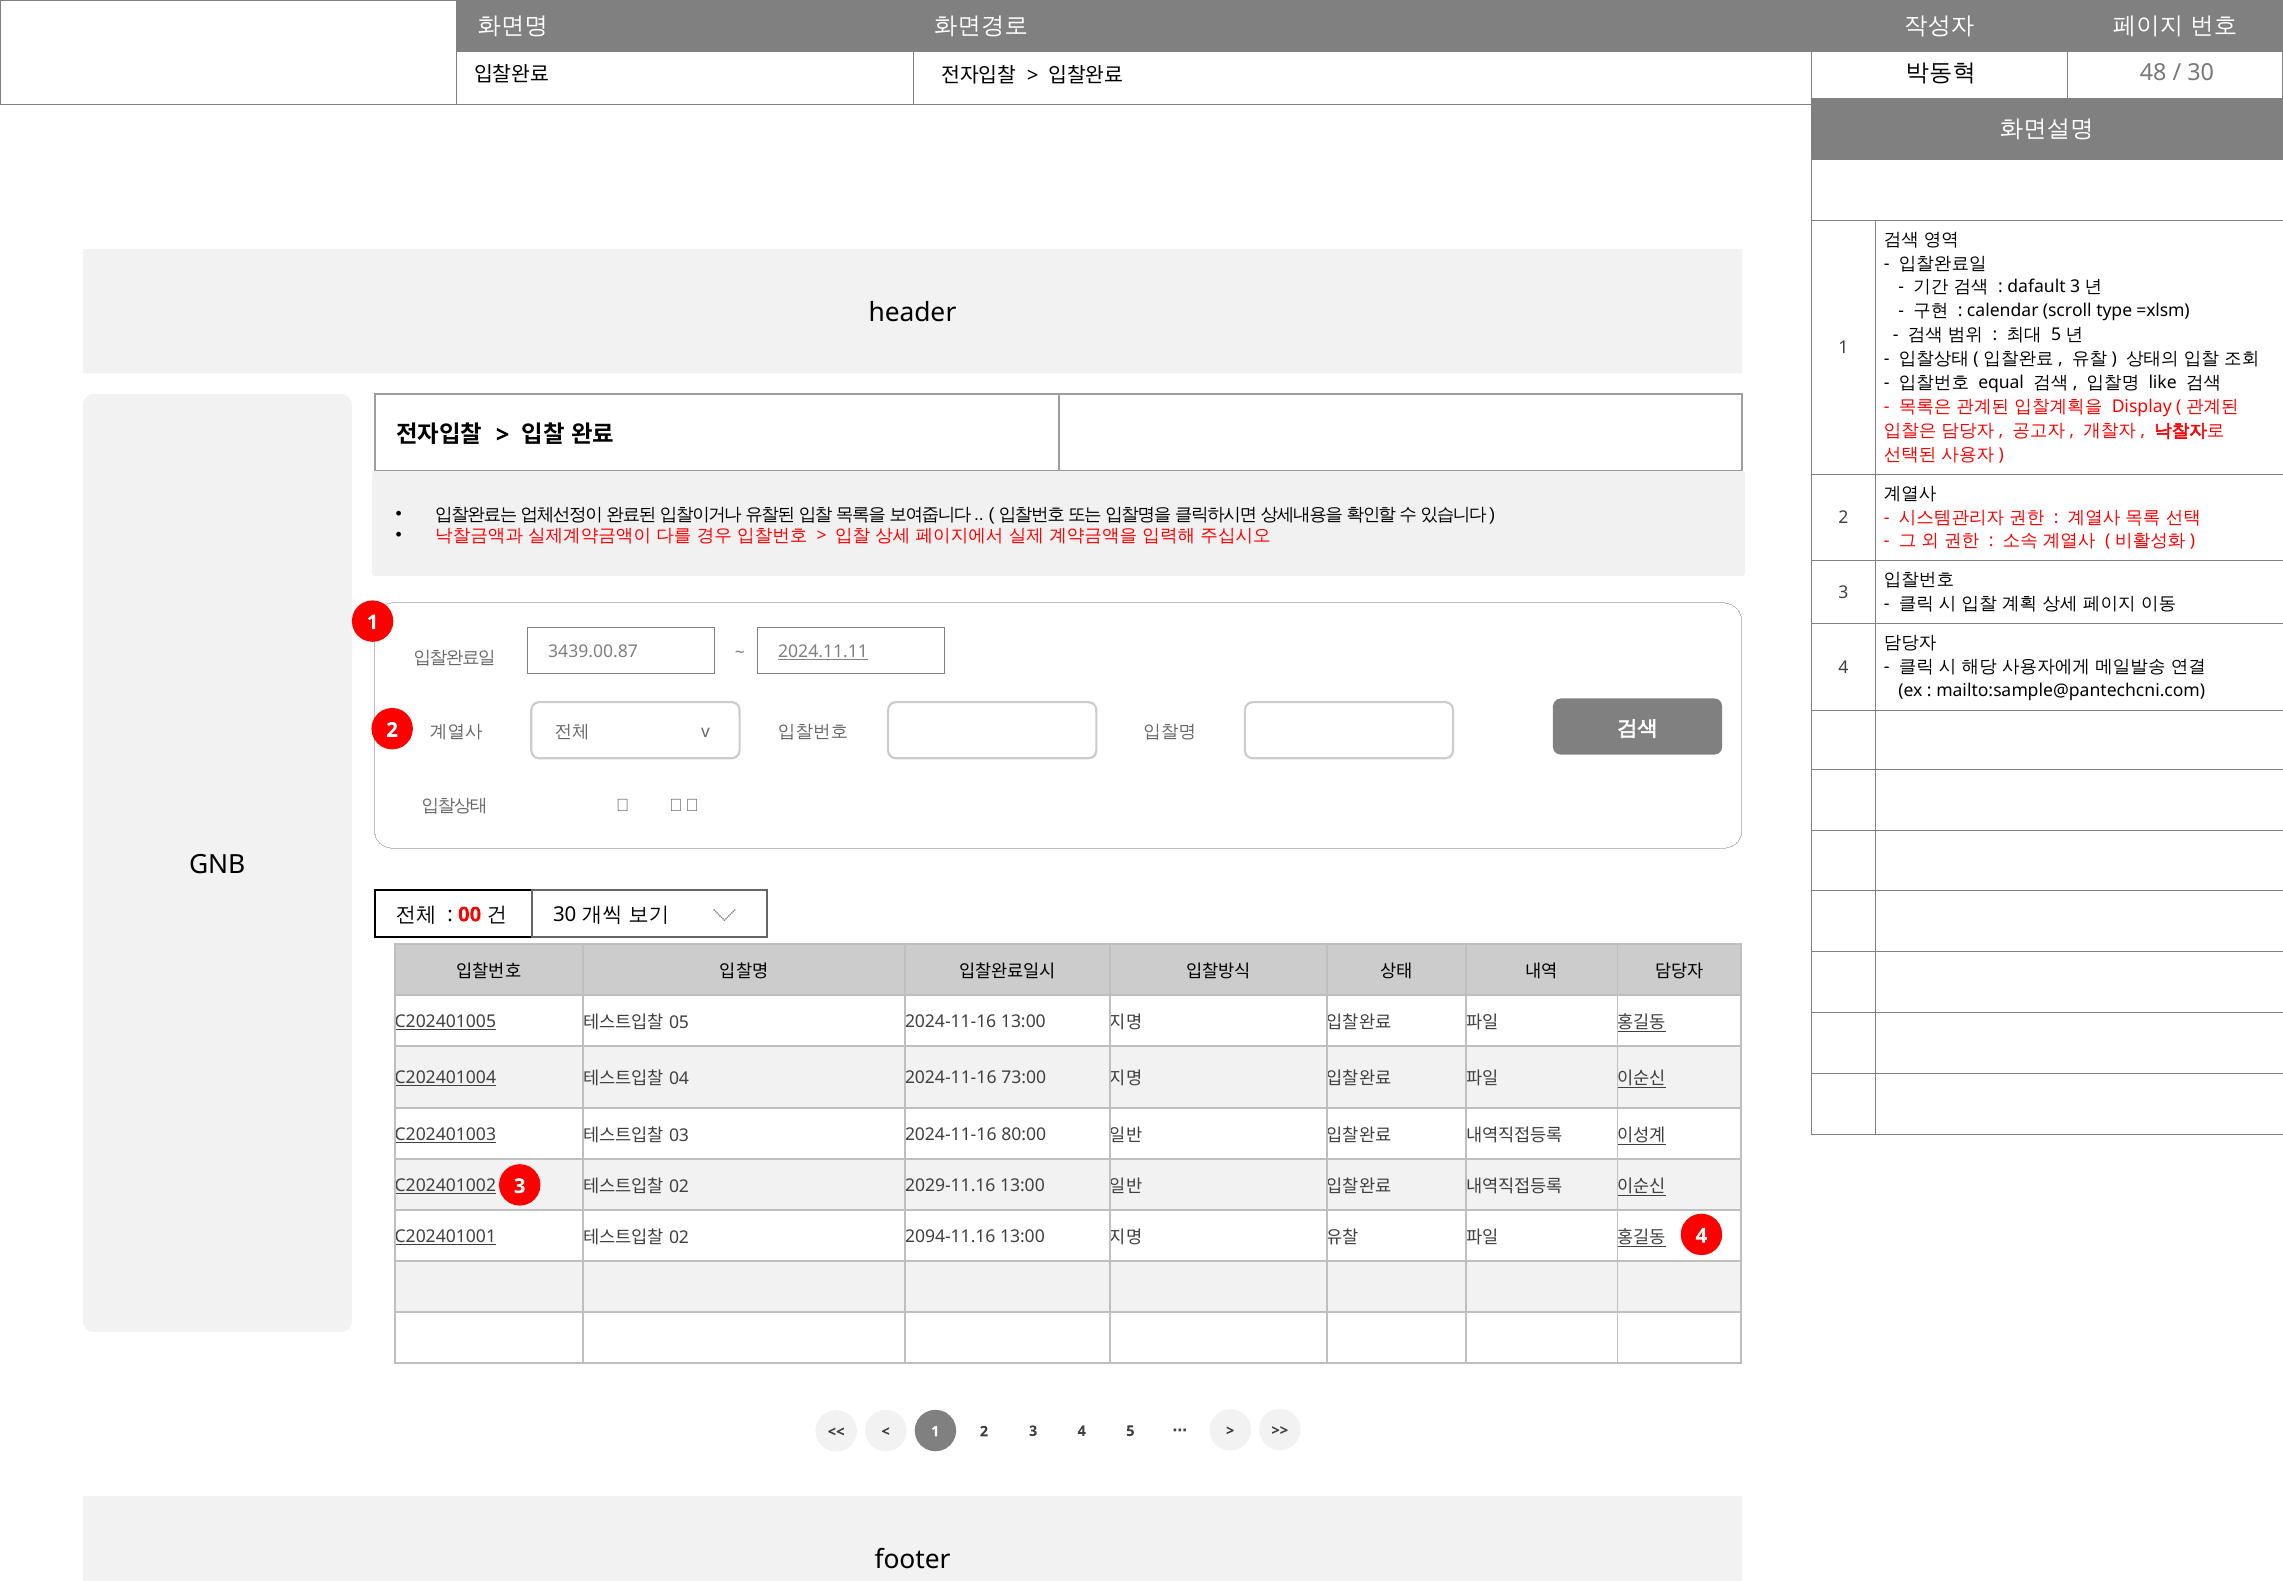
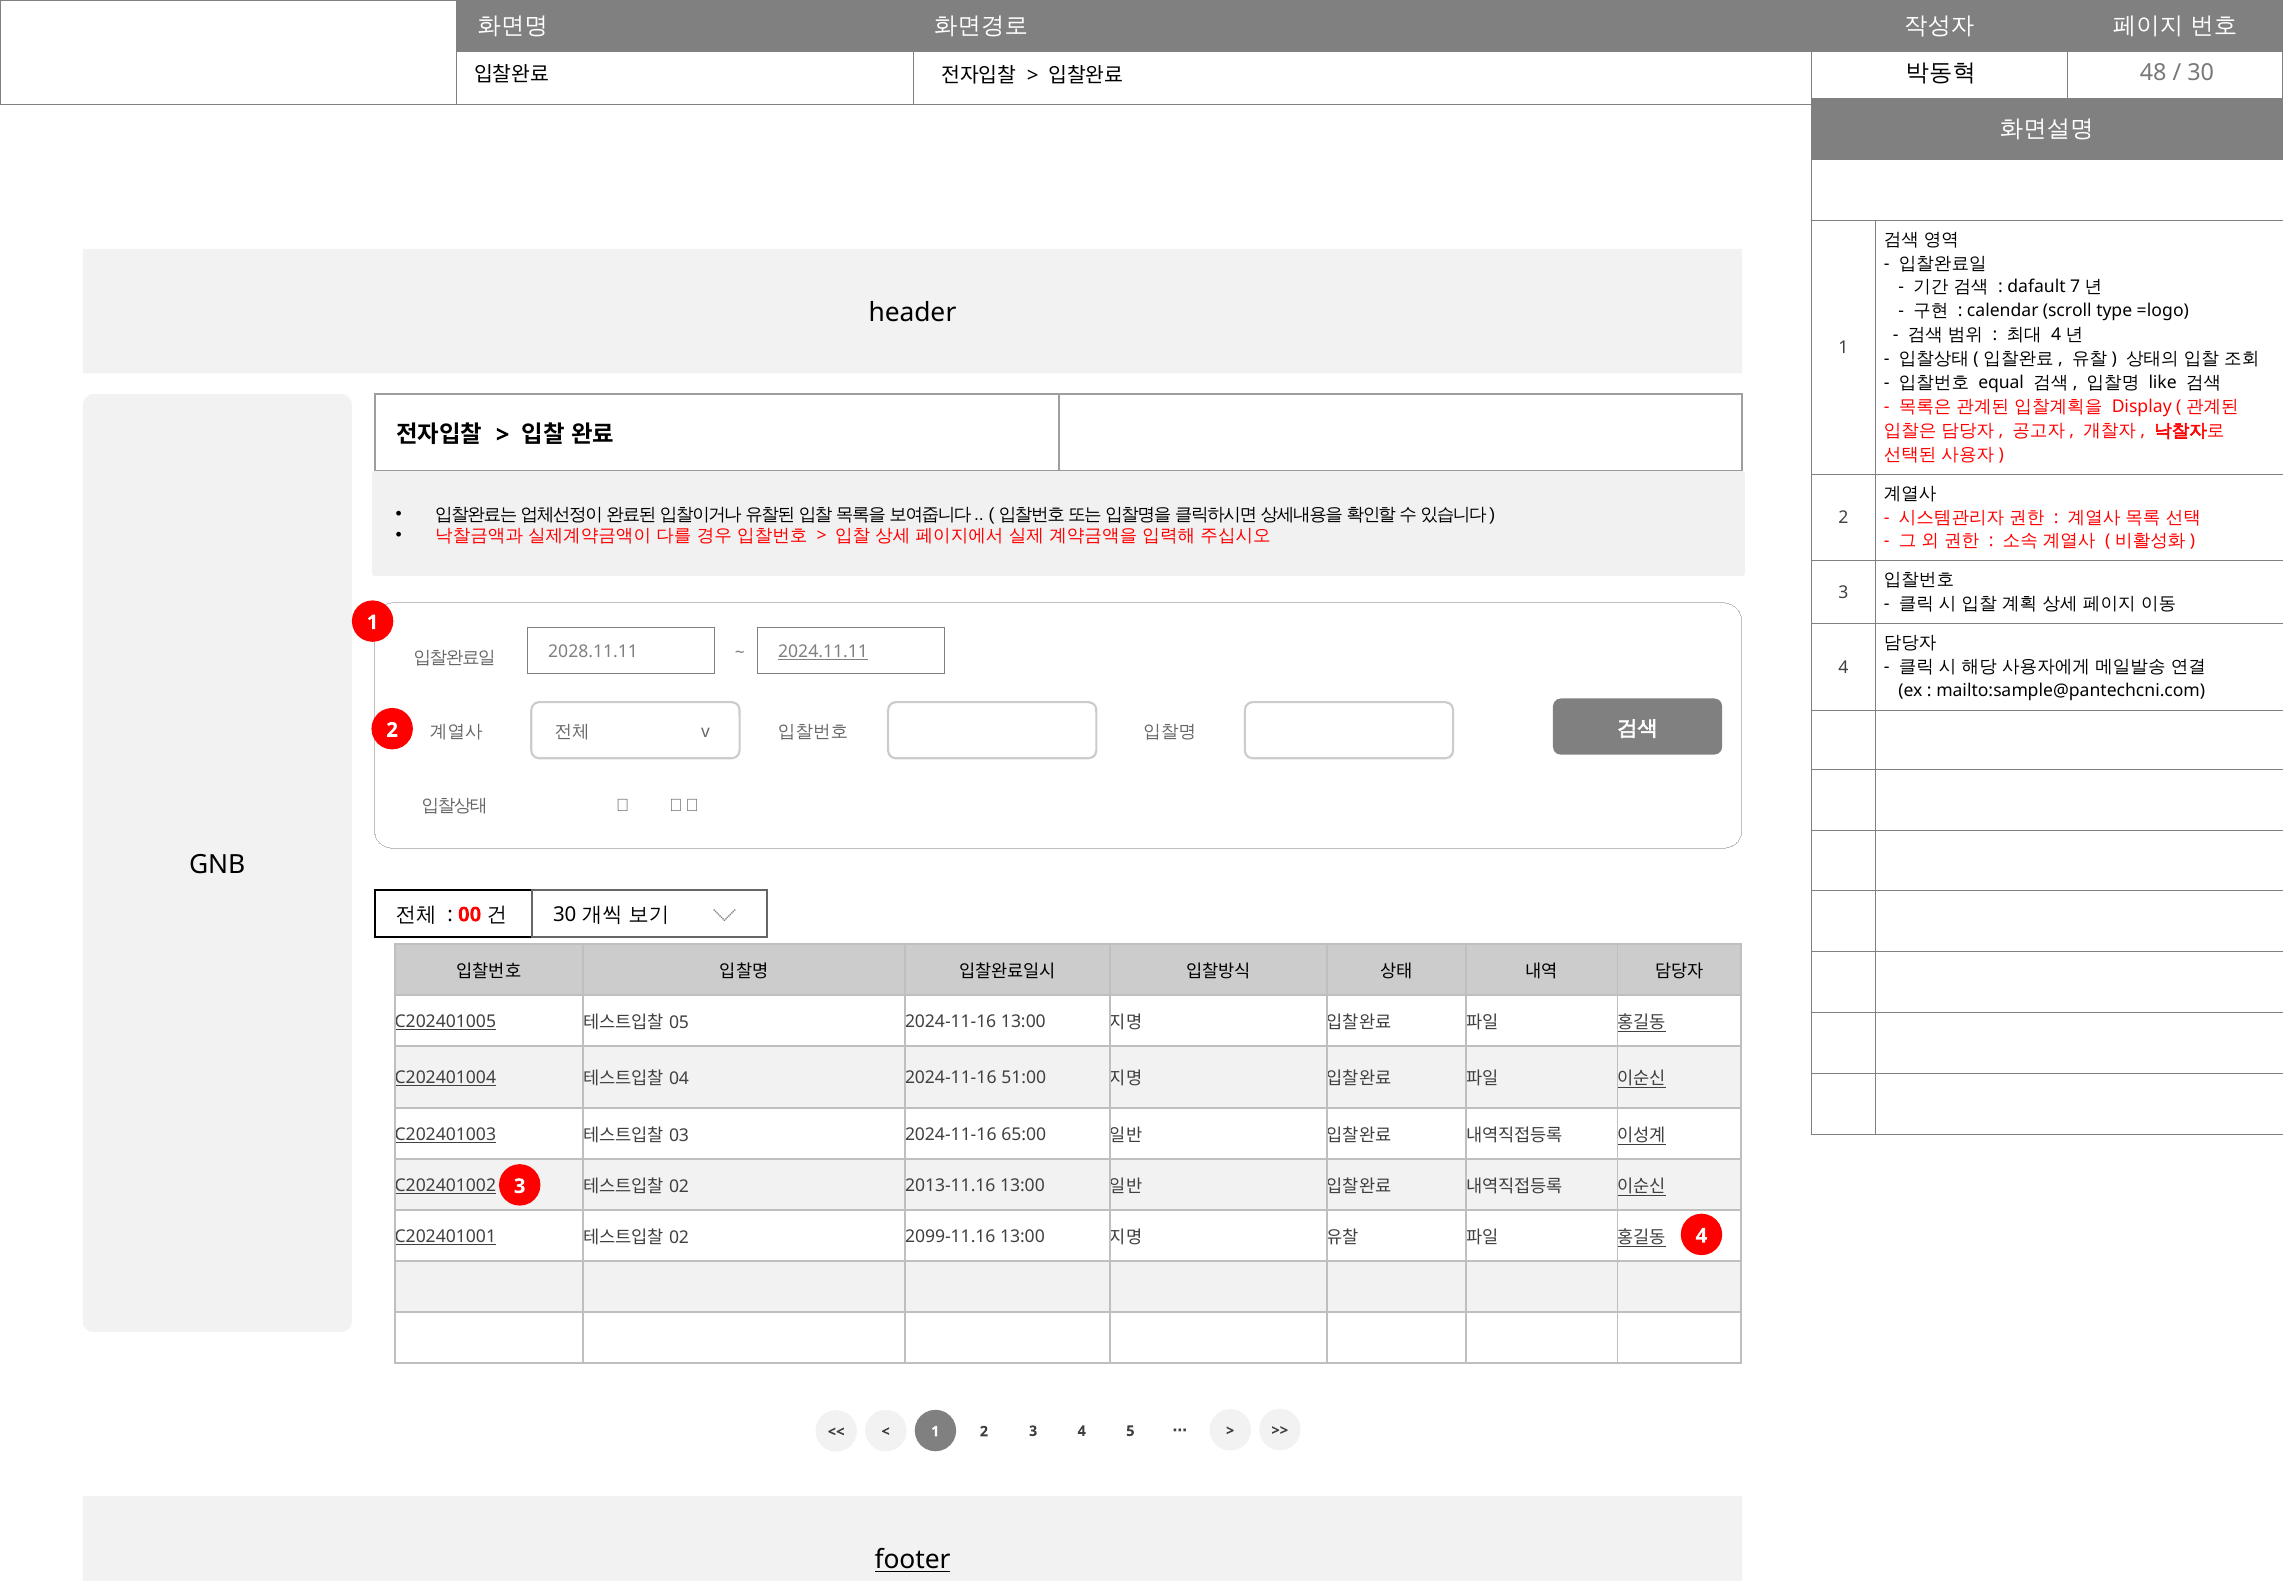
dafault 3: 3 -> 7
=xlsm: =xlsm -> =logo
5 at (2056, 335): 5 -> 4
3439.00.87: 3439.00.87 -> 2028.11.11
73:00: 73:00 -> 51:00
80:00: 80:00 -> 65:00
2029-11.16: 2029-11.16 -> 2013-11.16
2094-11.16: 2094-11.16 -> 2099-11.16
footer underline: none -> present
